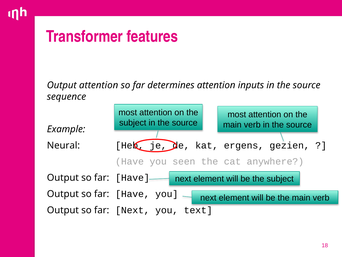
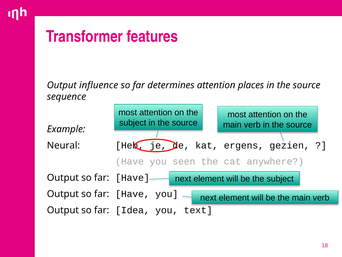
Output attention: attention -> influence
inputs: inputs -> places
far Next: Next -> Idea
